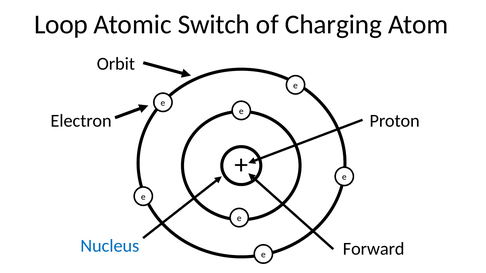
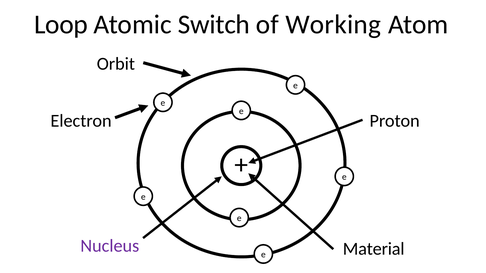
Charging: Charging -> Working
Nucleus colour: blue -> purple
Forward: Forward -> Material
